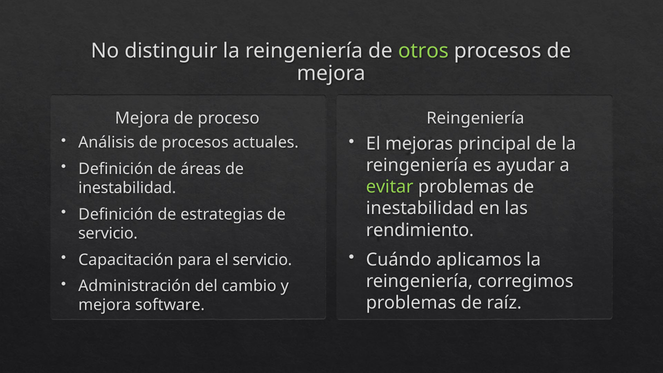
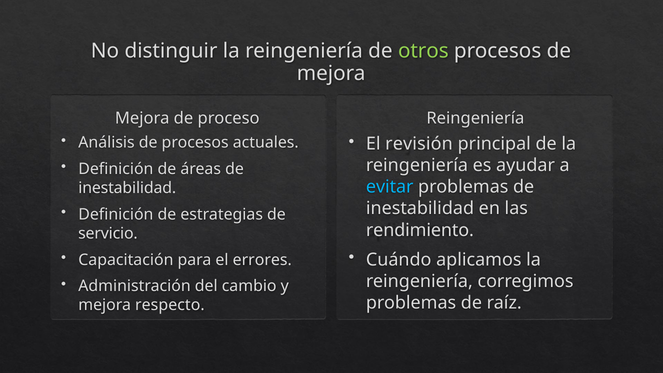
mejoras: mejoras -> revisión
evitar colour: light green -> light blue
el servicio: servicio -> errores
software: software -> respecto
